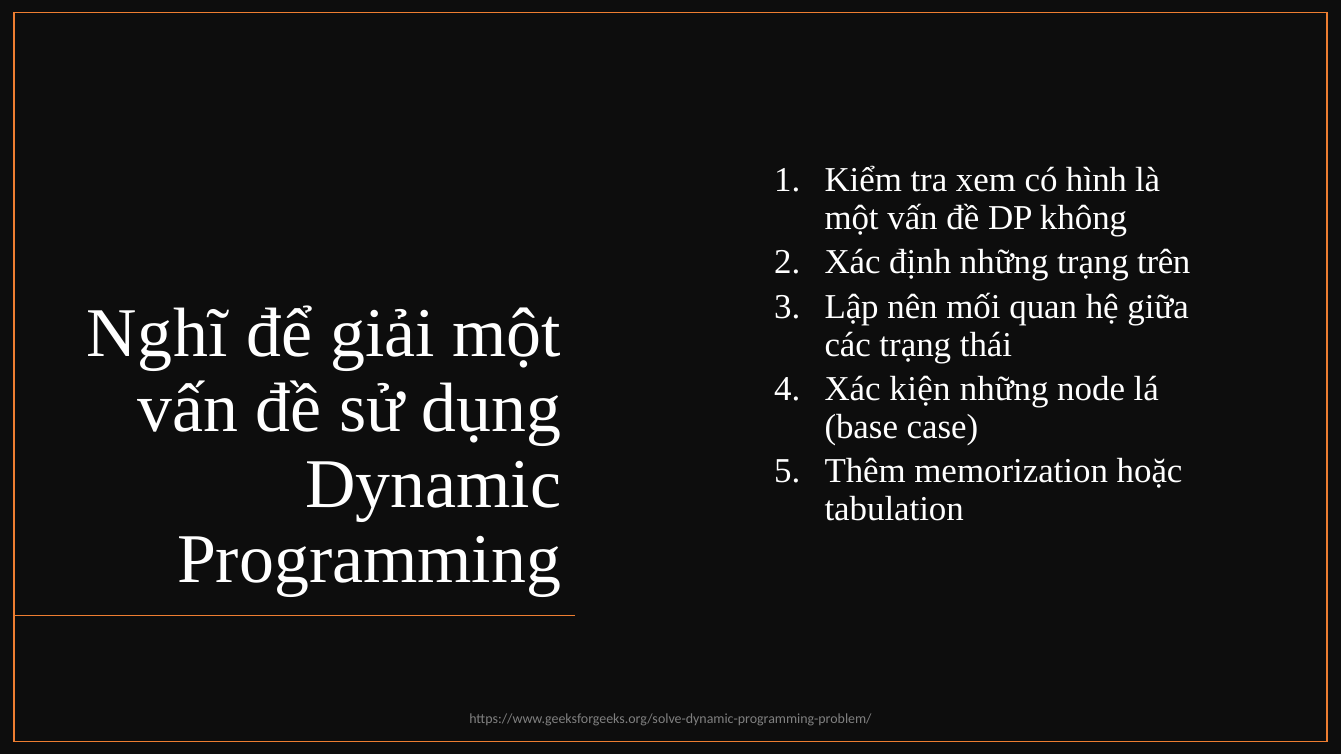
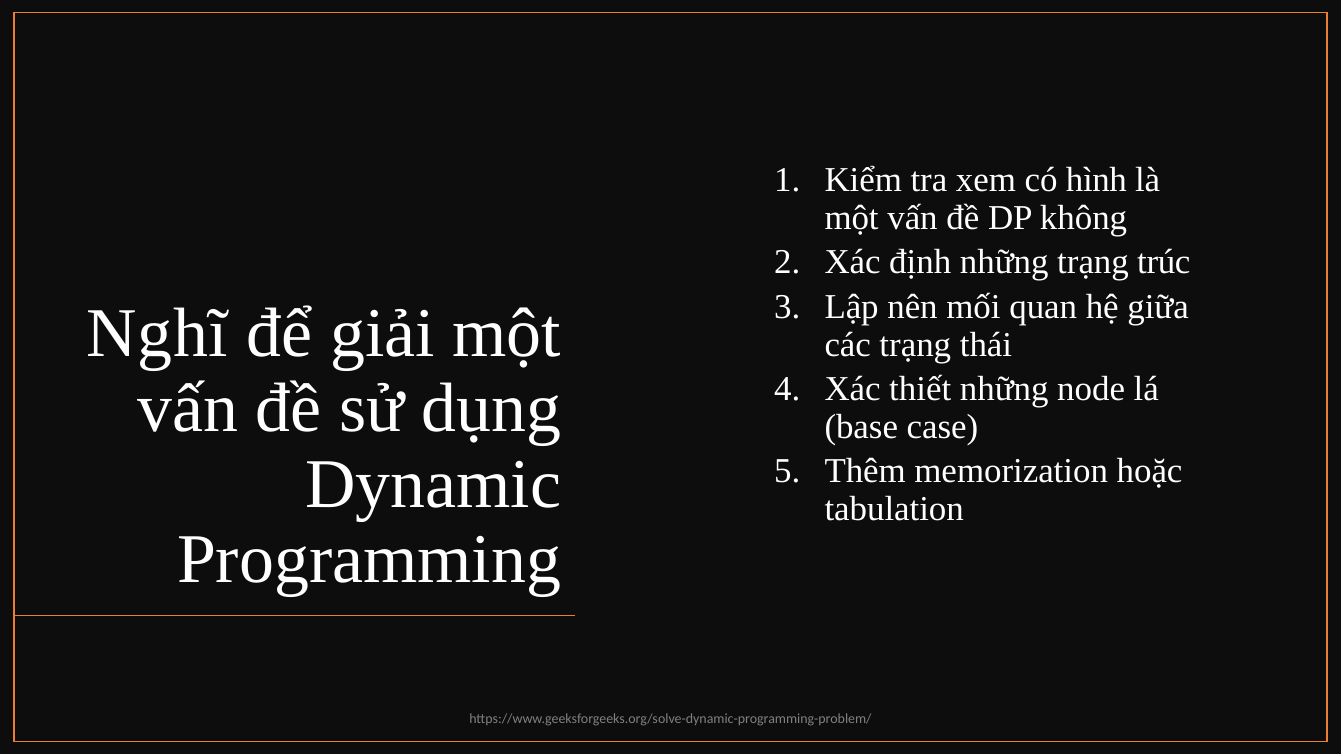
trên: trên -> trúc
kiện: kiện -> thiết
